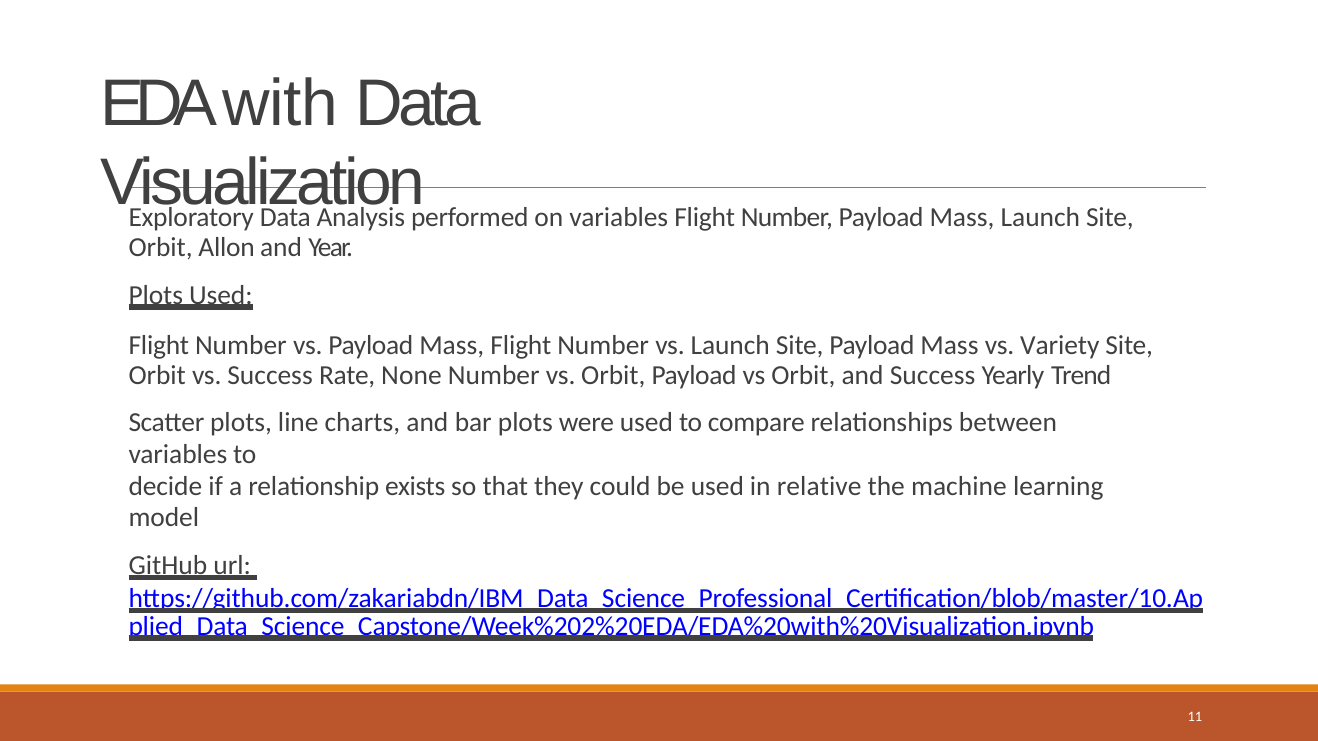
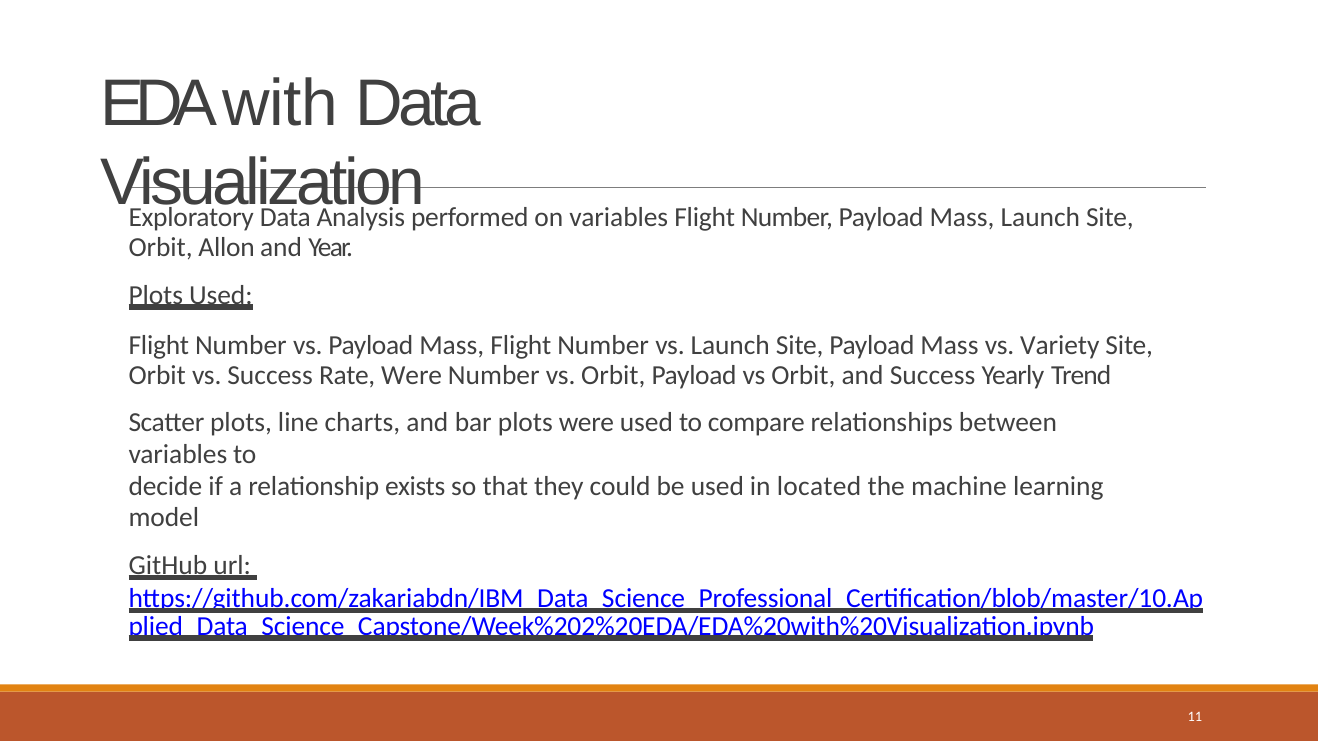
Rate None: None -> Were
relative: relative -> located
